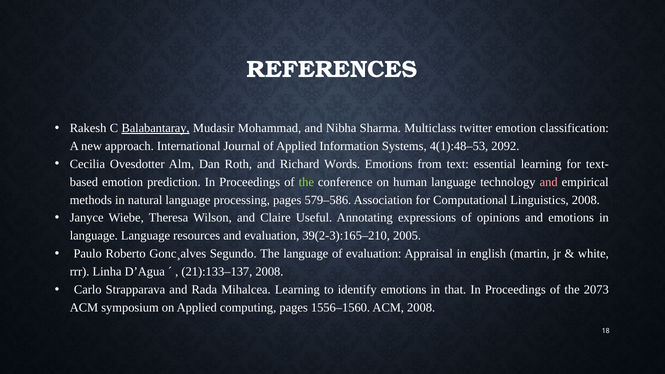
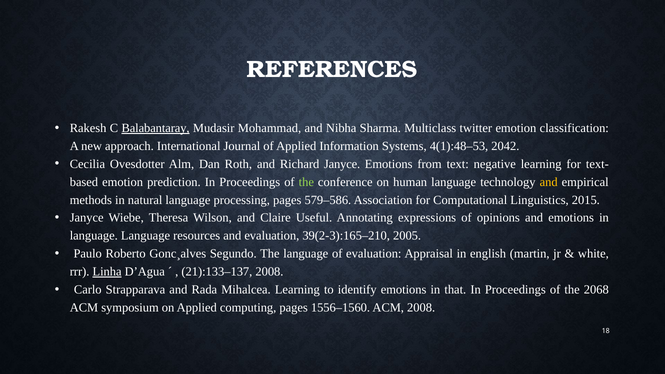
2092: 2092 -> 2042
Richard Words: Words -> Janyce
essential: essential -> negative
and at (549, 182) colour: pink -> yellow
Linguistics 2008: 2008 -> 2015
Linha underline: none -> present
2073: 2073 -> 2068
